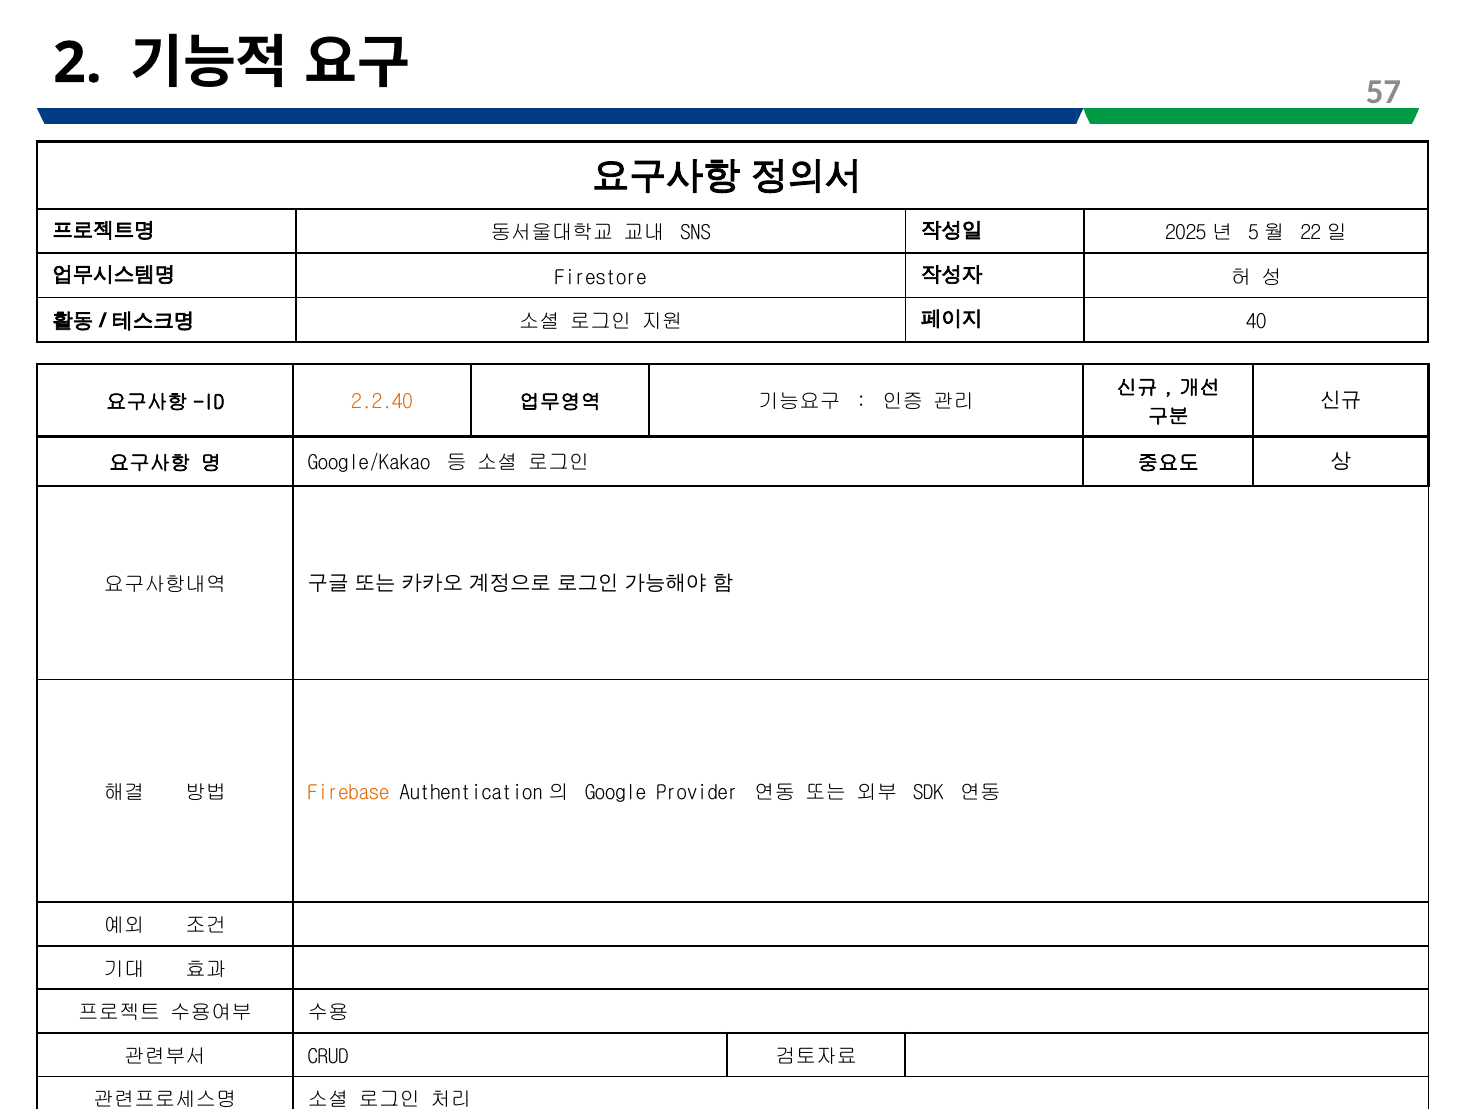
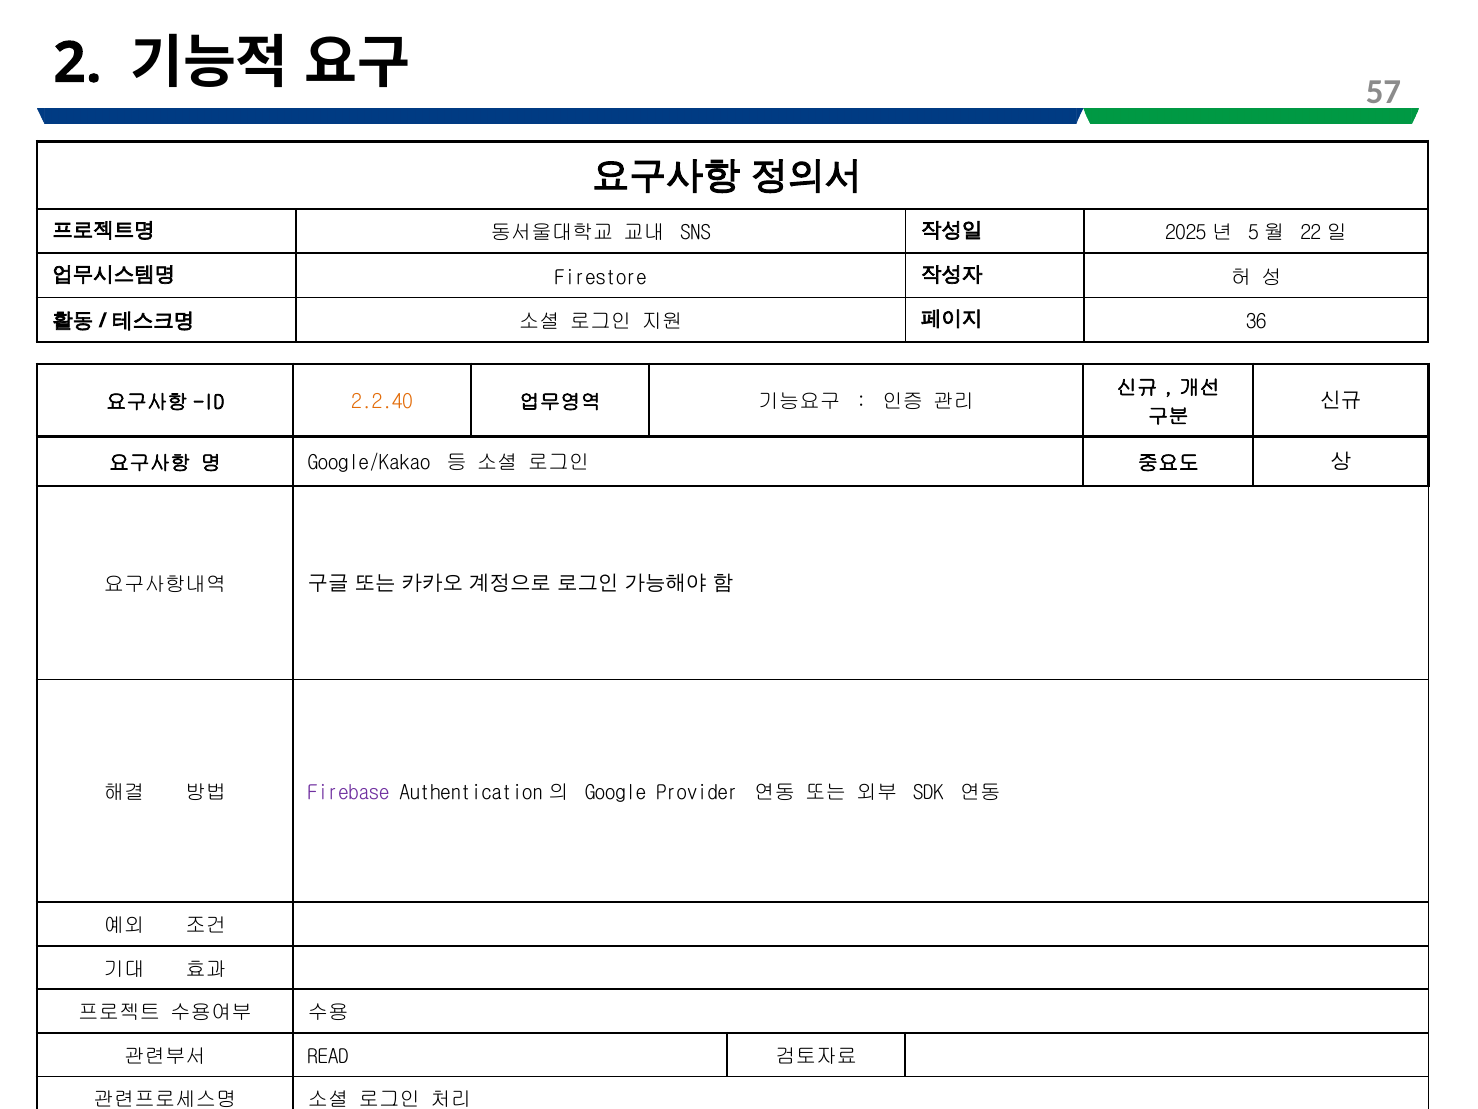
40: 40 -> 36
Firebase colour: orange -> purple
CRUD: CRUD -> READ
